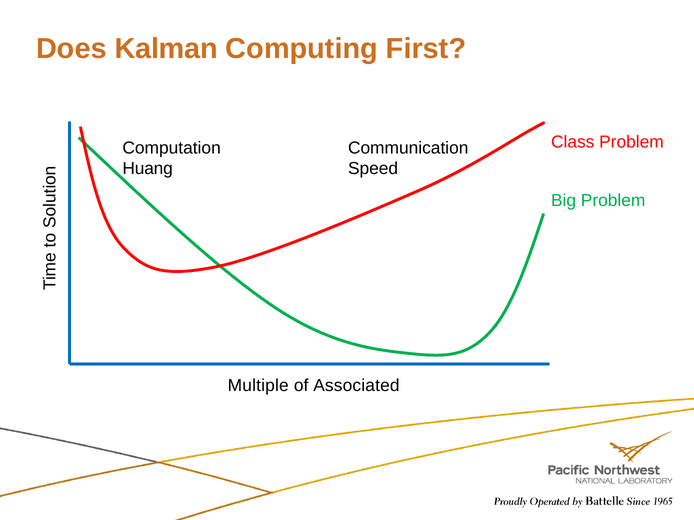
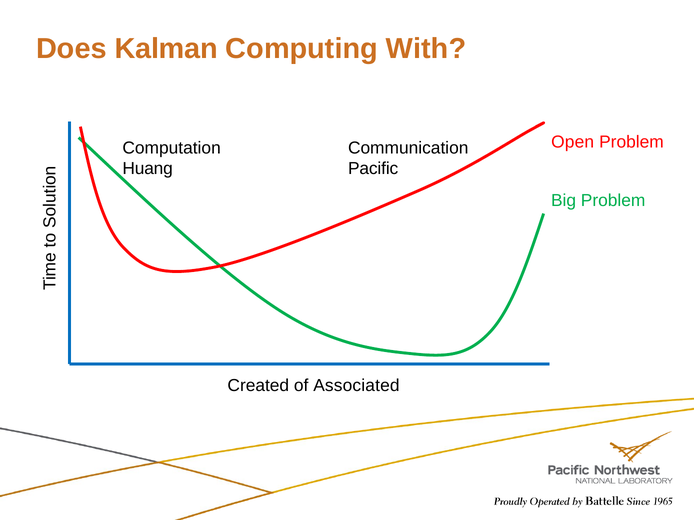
First: First -> With
Class: Class -> Open
Speed: Speed -> Pacific
Multiple: Multiple -> Created
